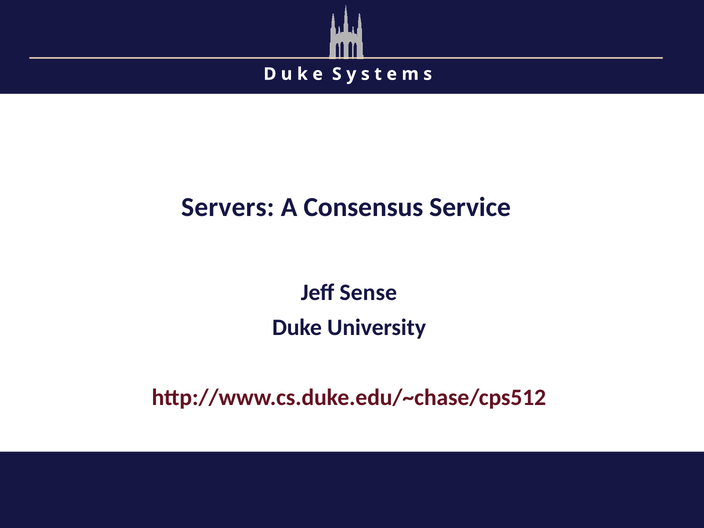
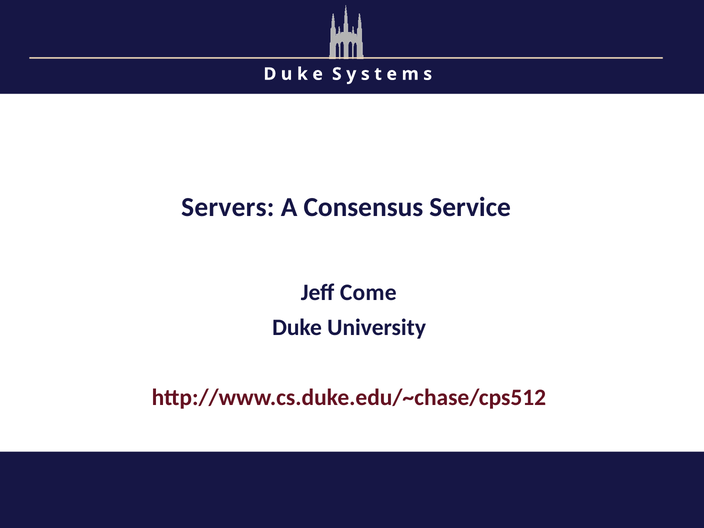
Sense: Sense -> Come
